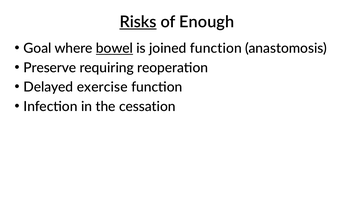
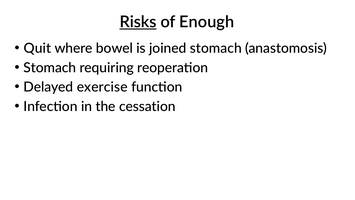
Goal: Goal -> Quit
bowel underline: present -> none
joined function: function -> stomach
Preserve at (50, 68): Preserve -> Stomach
